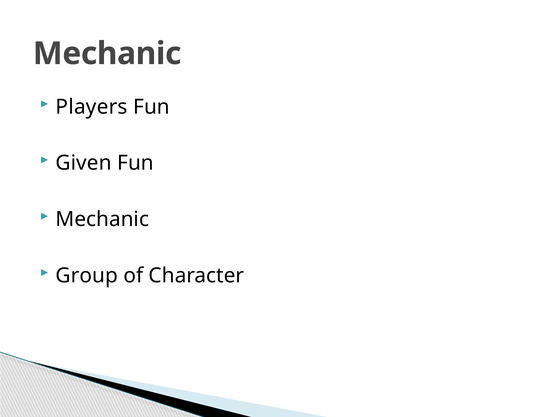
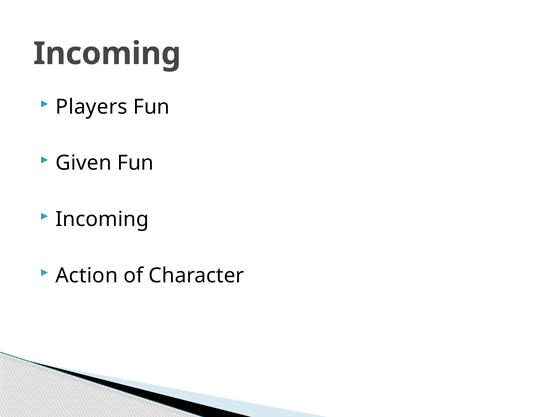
Mechanic at (107, 54): Mechanic -> Incoming
Mechanic at (102, 219): Mechanic -> Incoming
Group: Group -> Action
